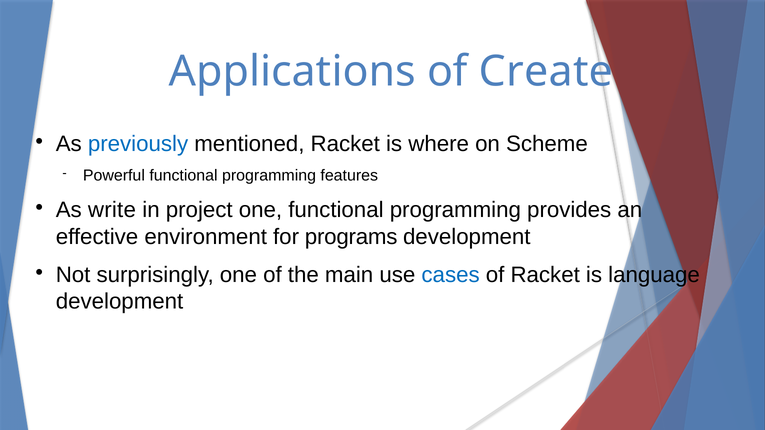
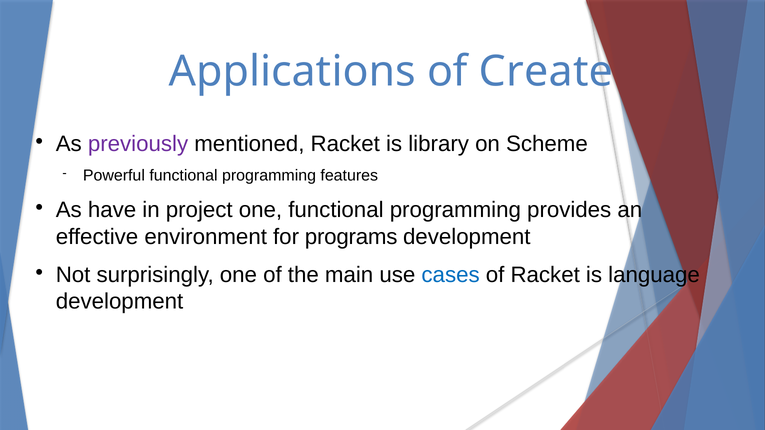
previously colour: blue -> purple
where: where -> library
write: write -> have
